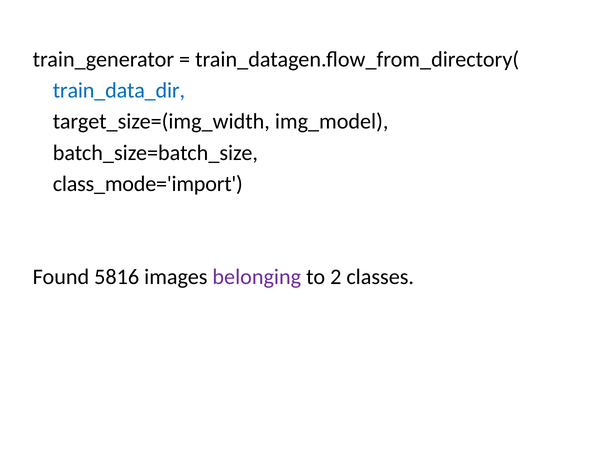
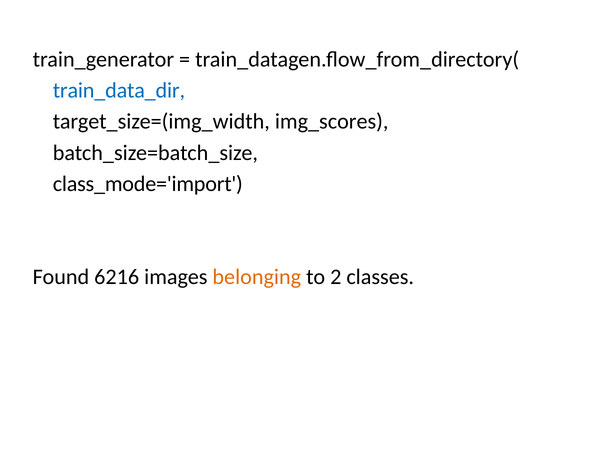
img_model: img_model -> img_scores
5816: 5816 -> 6216
belonging colour: purple -> orange
